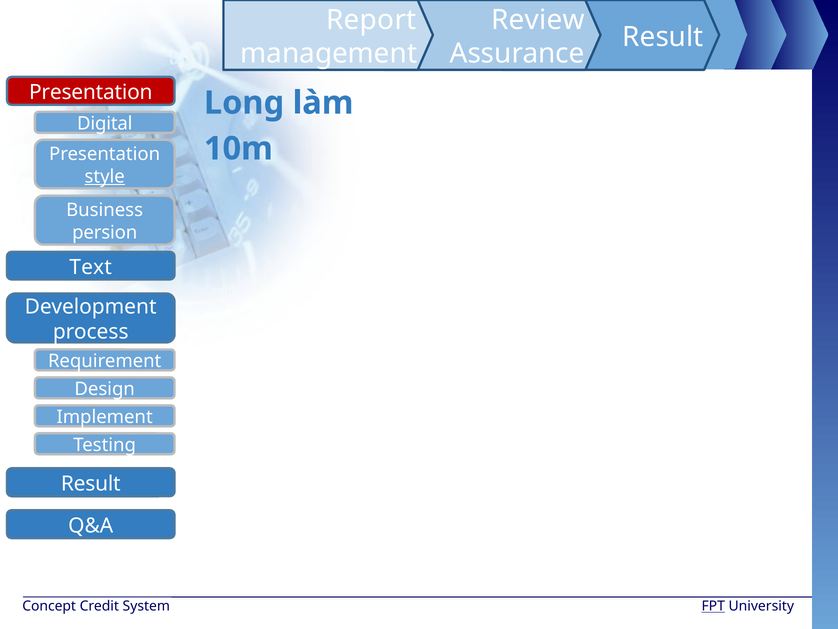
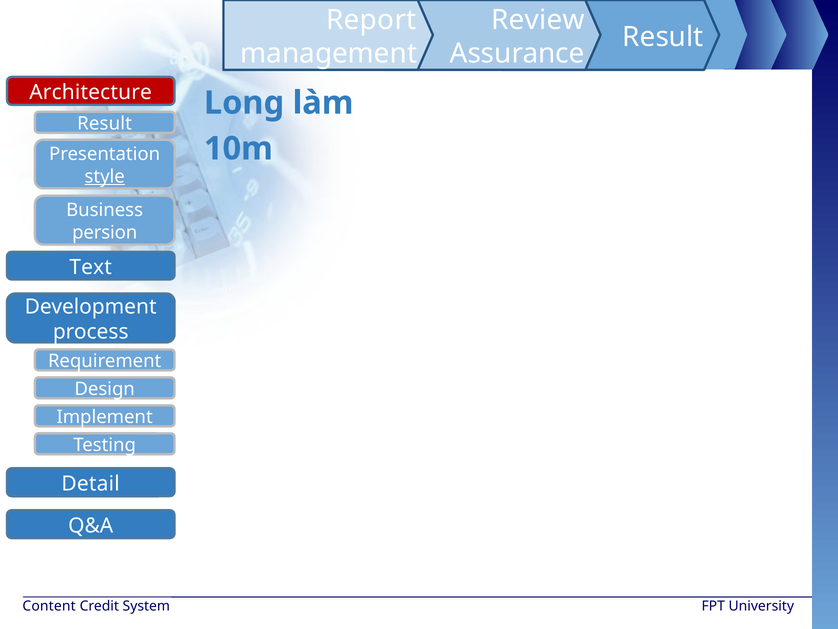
Presentation at (91, 92): Presentation -> Architecture
Digital at (105, 123): Digital -> Result
Result at (91, 483): Result -> Detail
Concept: Concept -> Content
FPT underline: present -> none
